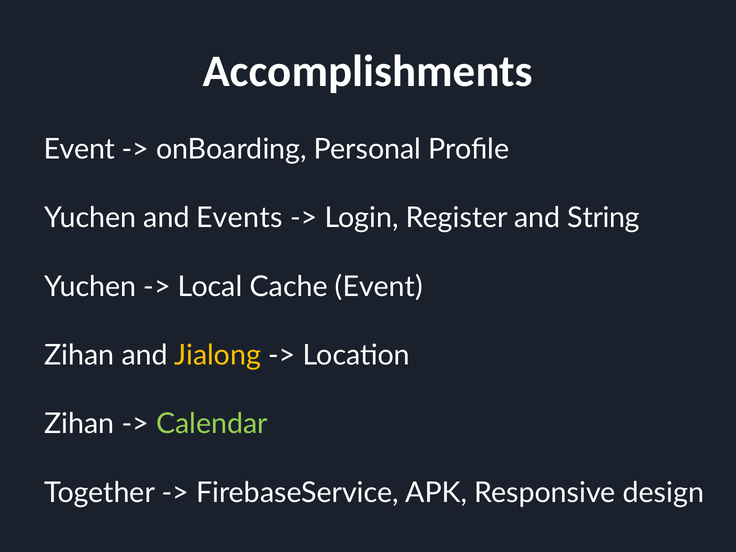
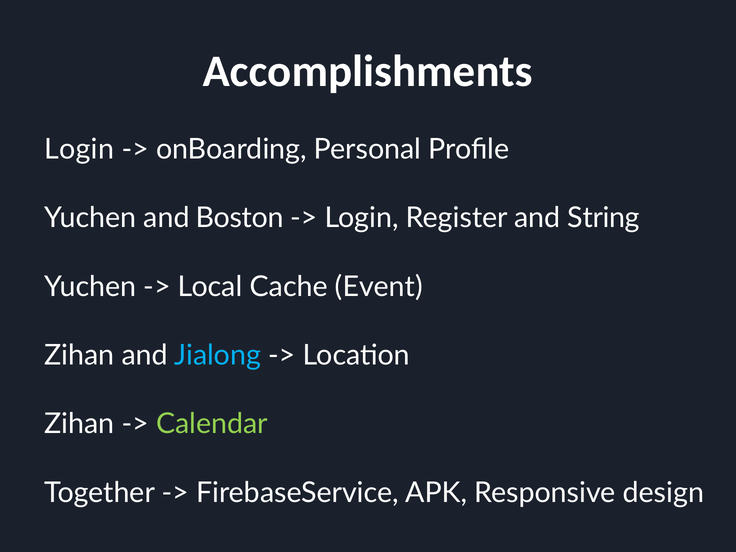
Event at (79, 149): Event -> Login
Events: Events -> Boston
Jialong colour: yellow -> light blue
